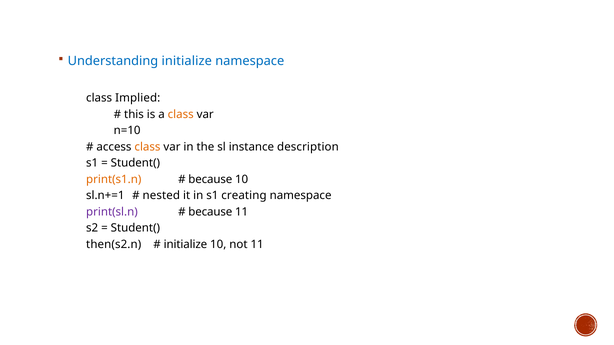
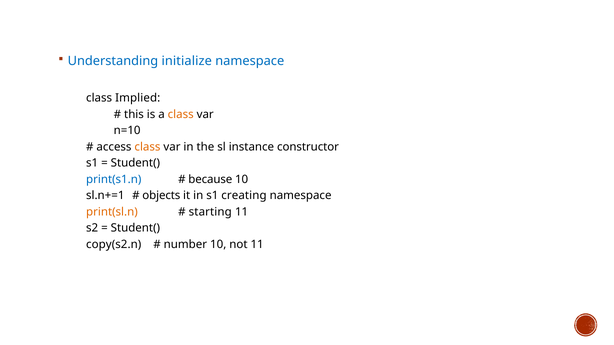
description: description -> constructor
print(s1.n colour: orange -> blue
nested: nested -> objects
print(sl.n colour: purple -> orange
because at (210, 212): because -> starting
then(s2.n: then(s2.n -> copy(s2.n
initialize at (185, 245): initialize -> number
